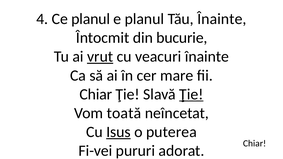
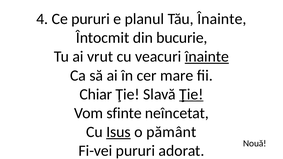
Ce planul: planul -> pururi
vrut underline: present -> none
înainte at (207, 57) underline: none -> present
toată: toată -> sfinte
puterea: puterea -> pământ
Chiar at (255, 144): Chiar -> Nouă
